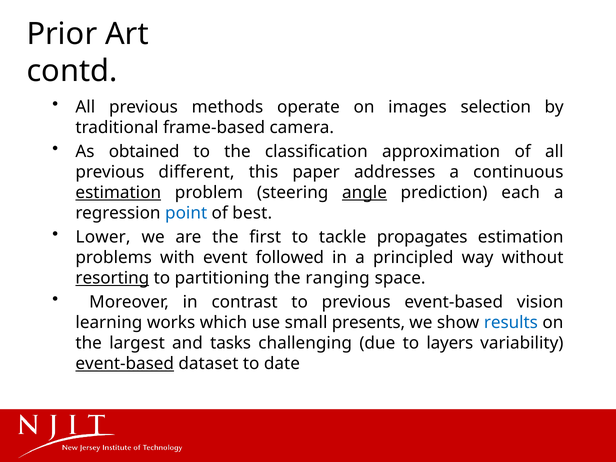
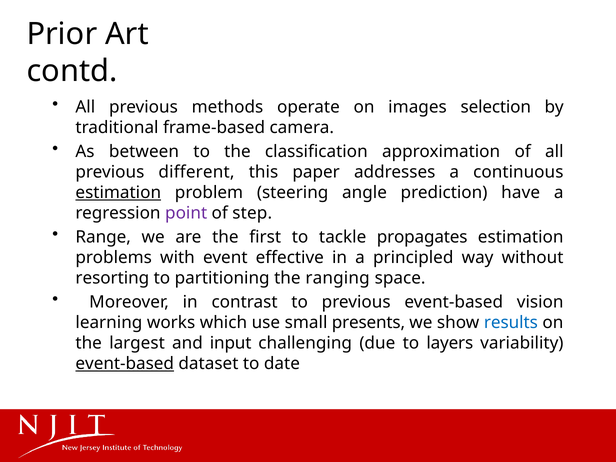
obtained: obtained -> between
angle underline: present -> none
each: each -> have
point colour: blue -> purple
best: best -> step
Lower: Lower -> Range
followed: followed -> effective
resorting underline: present -> none
tasks: tasks -> input
